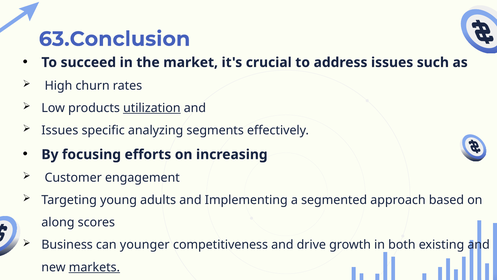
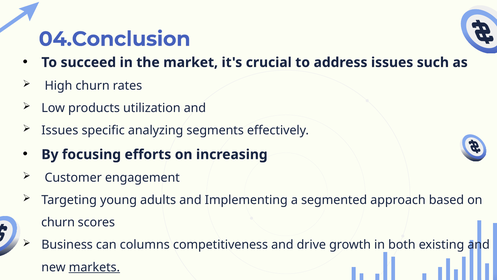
63.Conclusion: 63.Conclusion -> 04.Conclusion
utilization underline: present -> none
along at (58, 222): along -> churn
younger: younger -> columns
